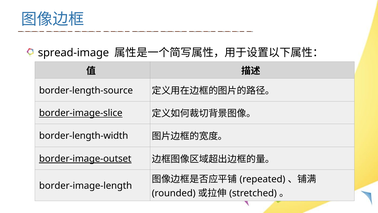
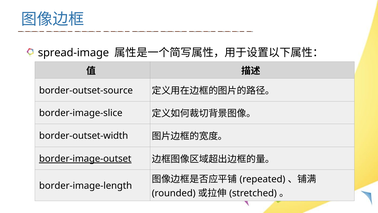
border-length-source: border-length-source -> border-outset-source
border-image-slice underline: present -> none
border-length-width: border-length-width -> border-outset-width
